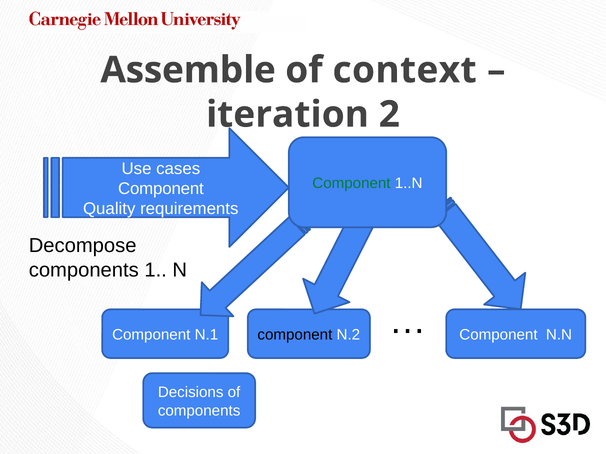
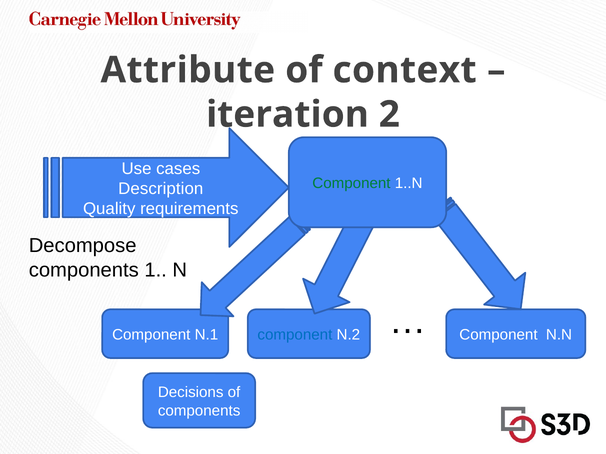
Assemble: Assemble -> Attribute
Component at (161, 189): Component -> Description
component at (295, 335) colour: black -> blue
